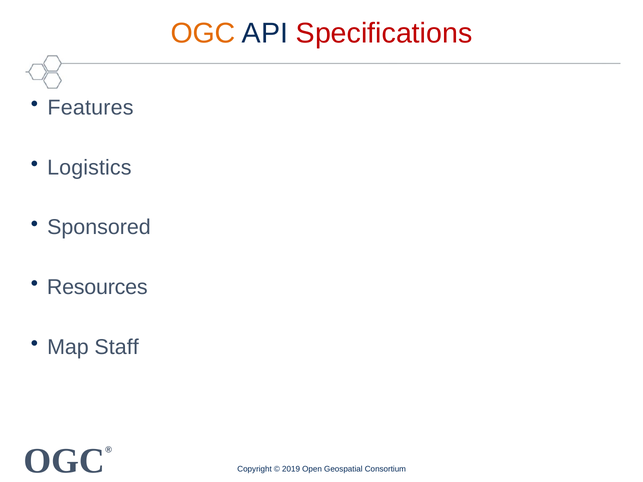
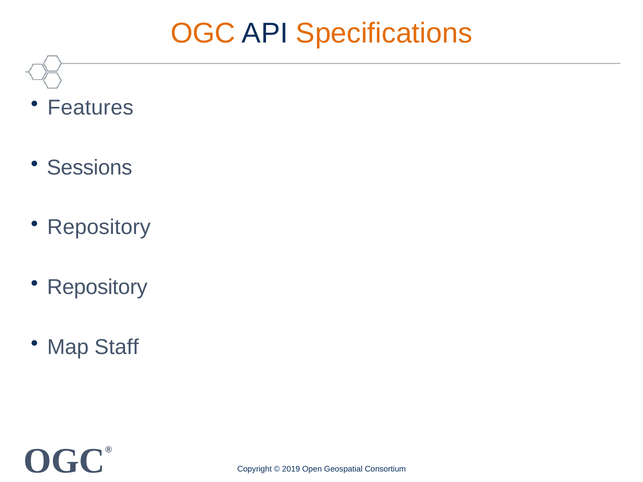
Specifications colour: red -> orange
Logistics: Logistics -> Sessions
Sponsored at (99, 228): Sponsored -> Repository
Resources at (97, 288): Resources -> Repository
